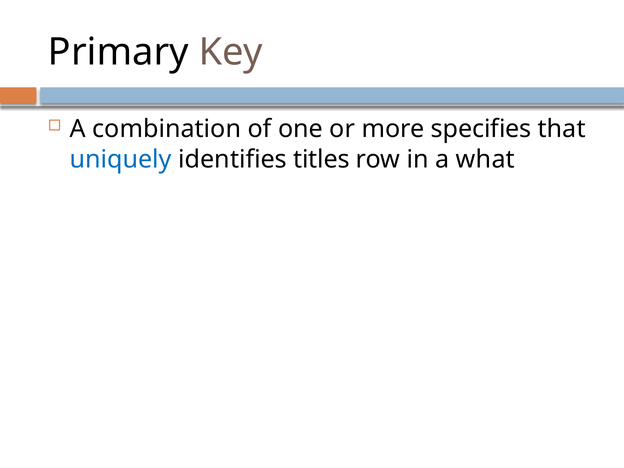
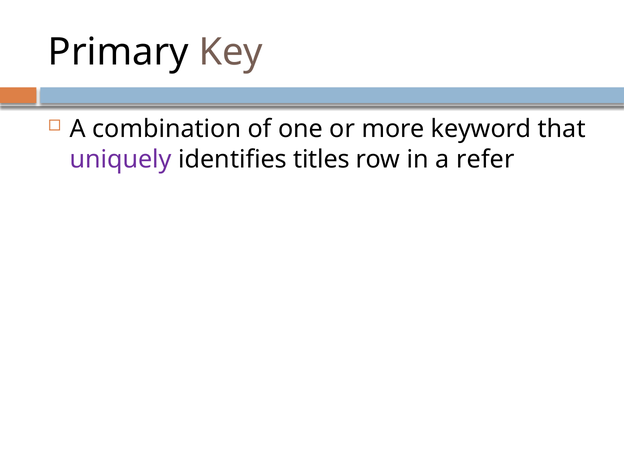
specifies: specifies -> keyword
uniquely colour: blue -> purple
what: what -> refer
